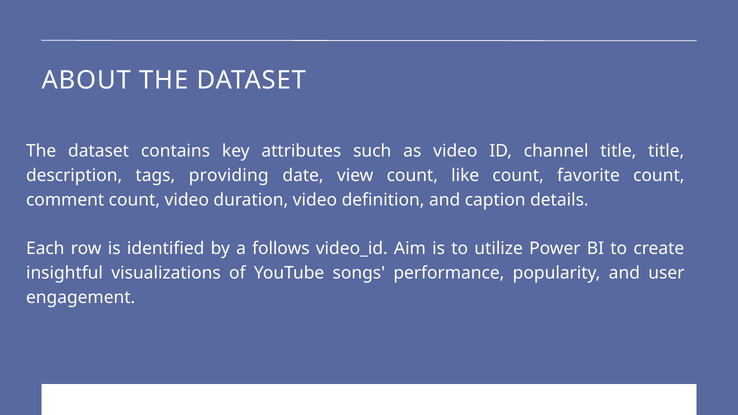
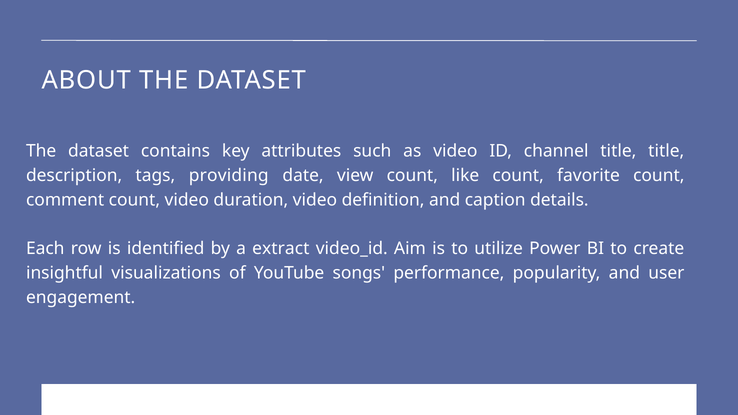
follows: follows -> extract
